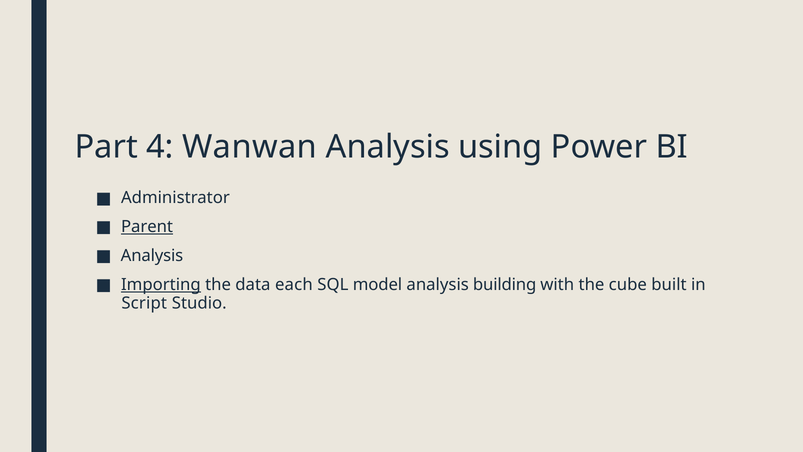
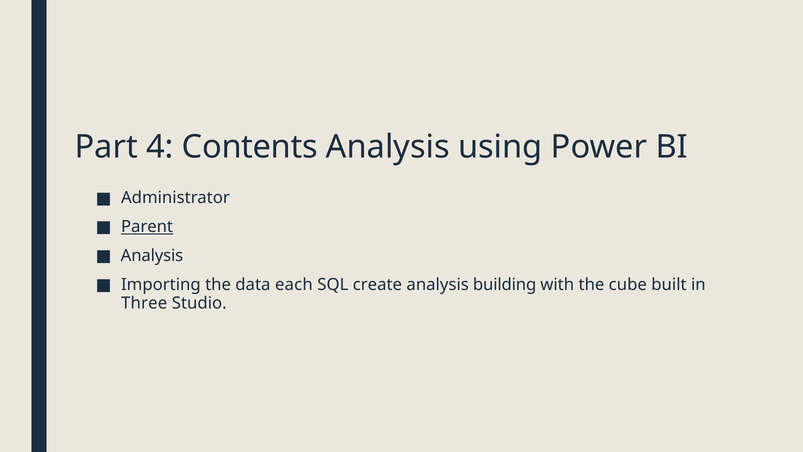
Wanwan: Wanwan -> Contents
Importing underline: present -> none
model: model -> create
Script: Script -> Three
